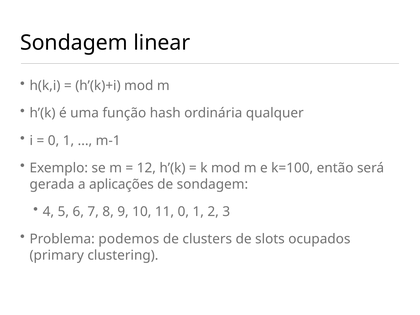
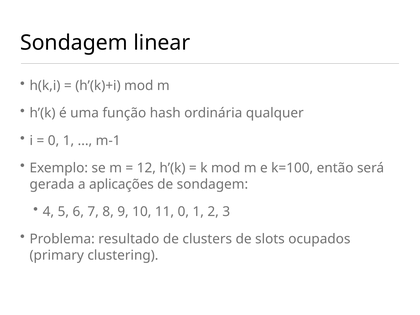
podemos: podemos -> resultado
